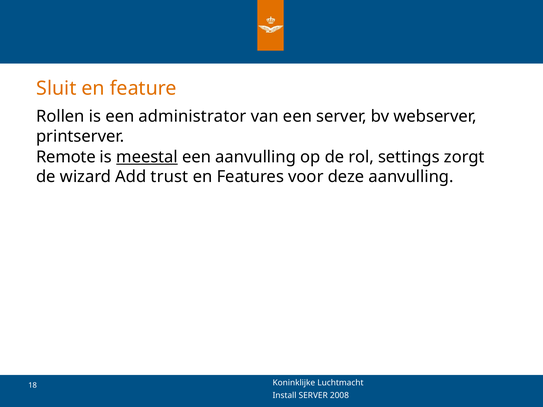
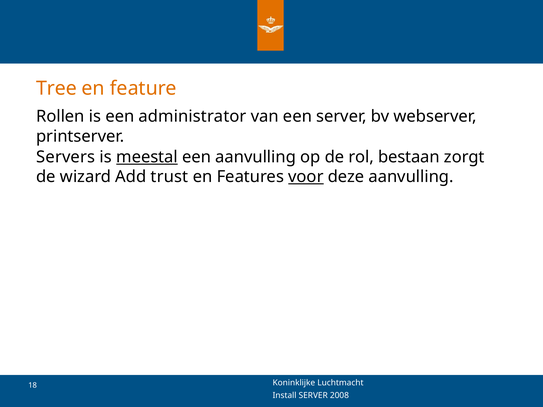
Sluit: Sluit -> Tree
Remote: Remote -> Servers
settings: settings -> bestaan
voor underline: none -> present
